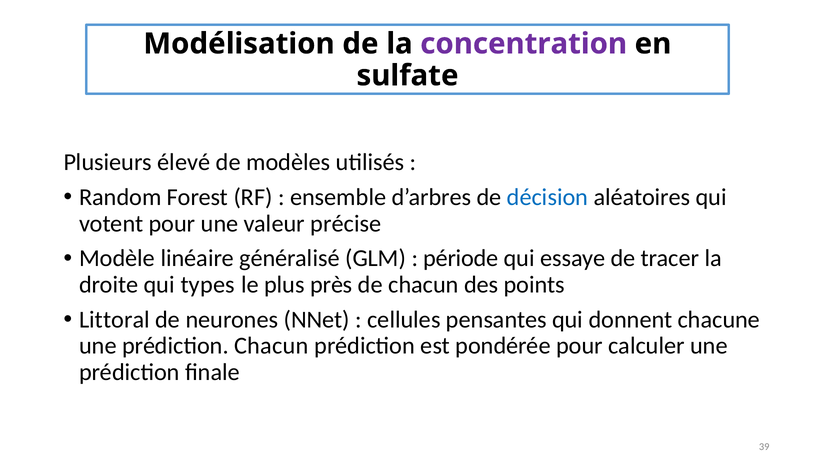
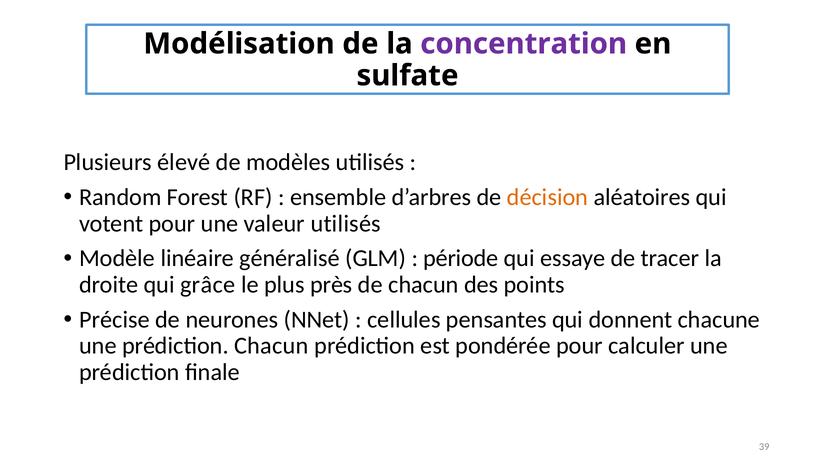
décision colour: blue -> orange
valeur précise: précise -> utilisés
types: types -> grâce
Littoral: Littoral -> Précise
